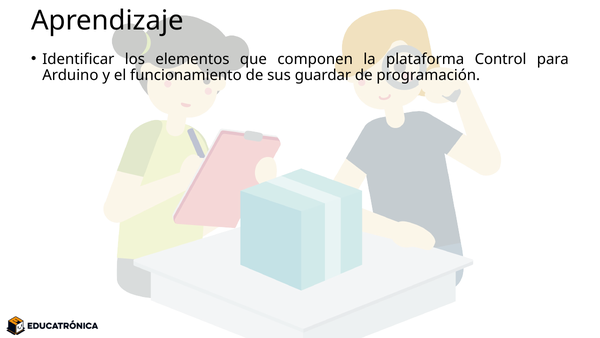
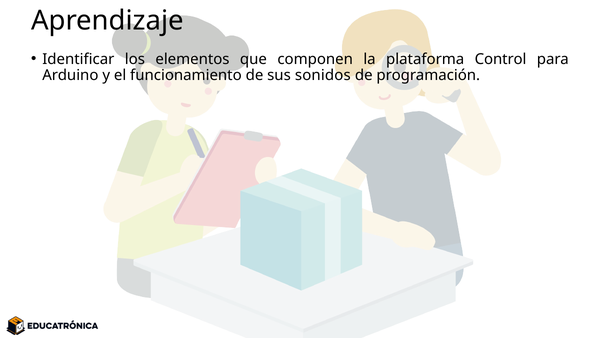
guardar: guardar -> sonidos
